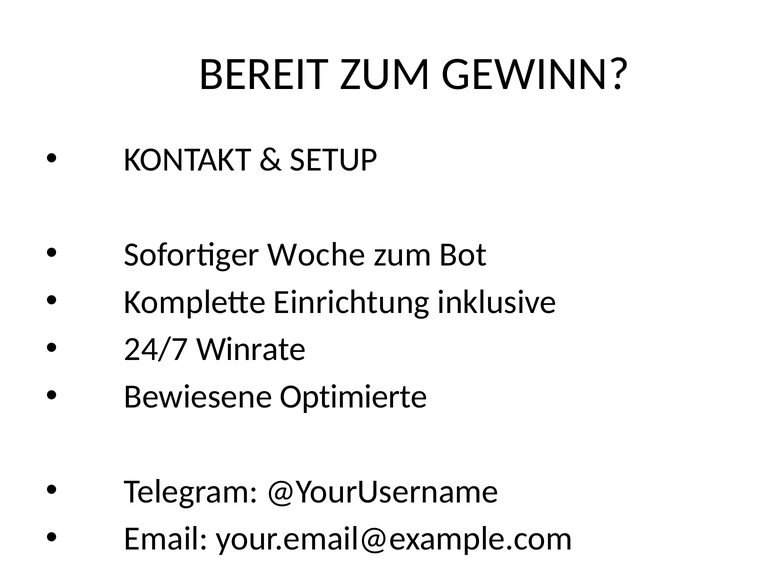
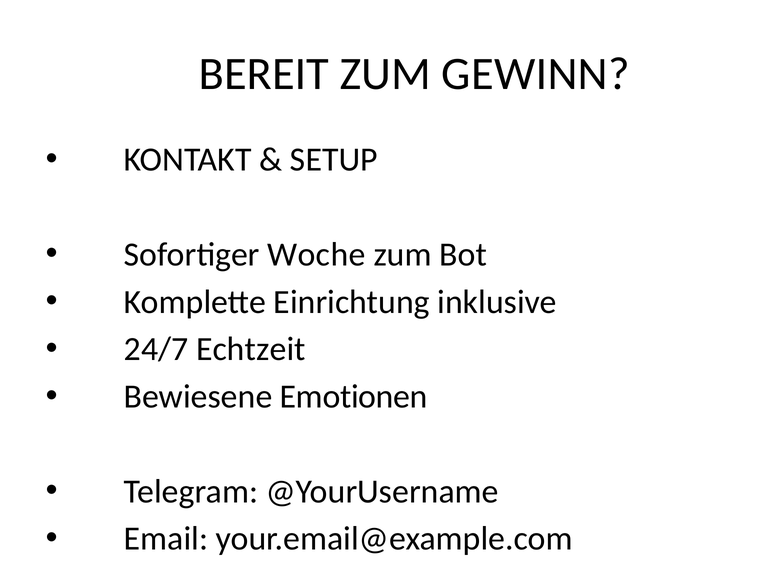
Winrate: Winrate -> Echtzeit
Optimierte: Optimierte -> Emotionen
